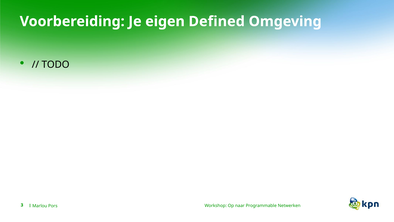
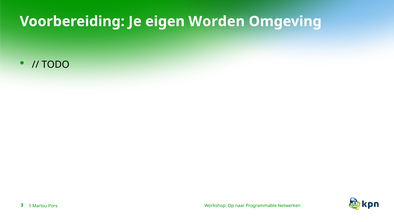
Defined: Defined -> Worden
